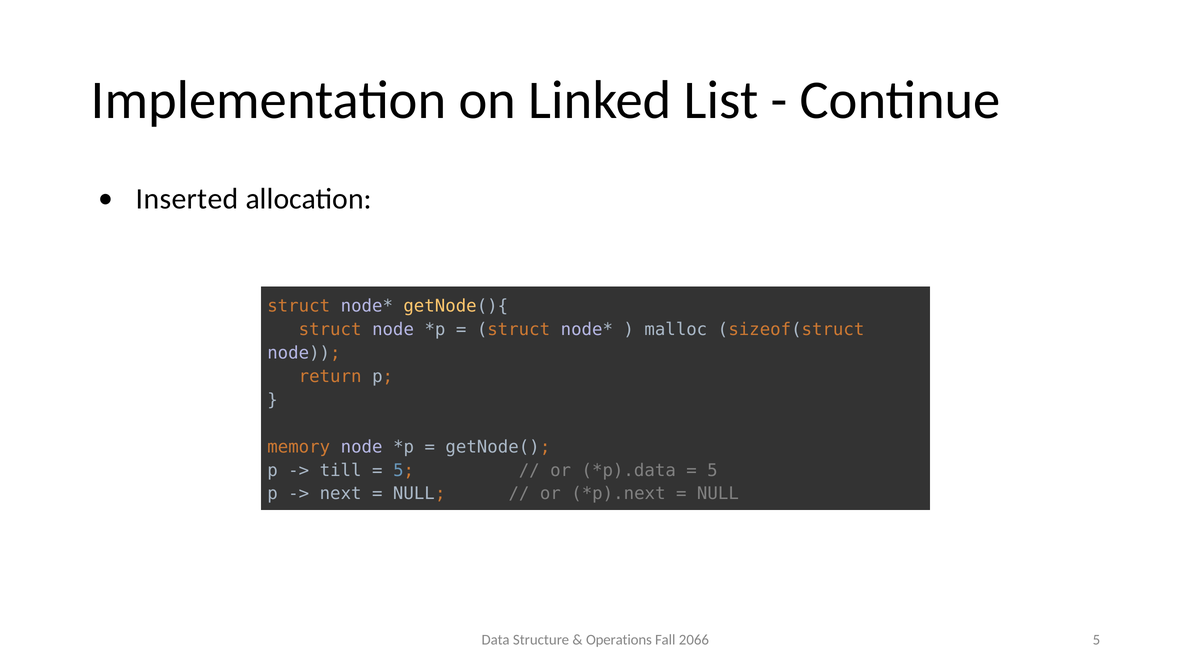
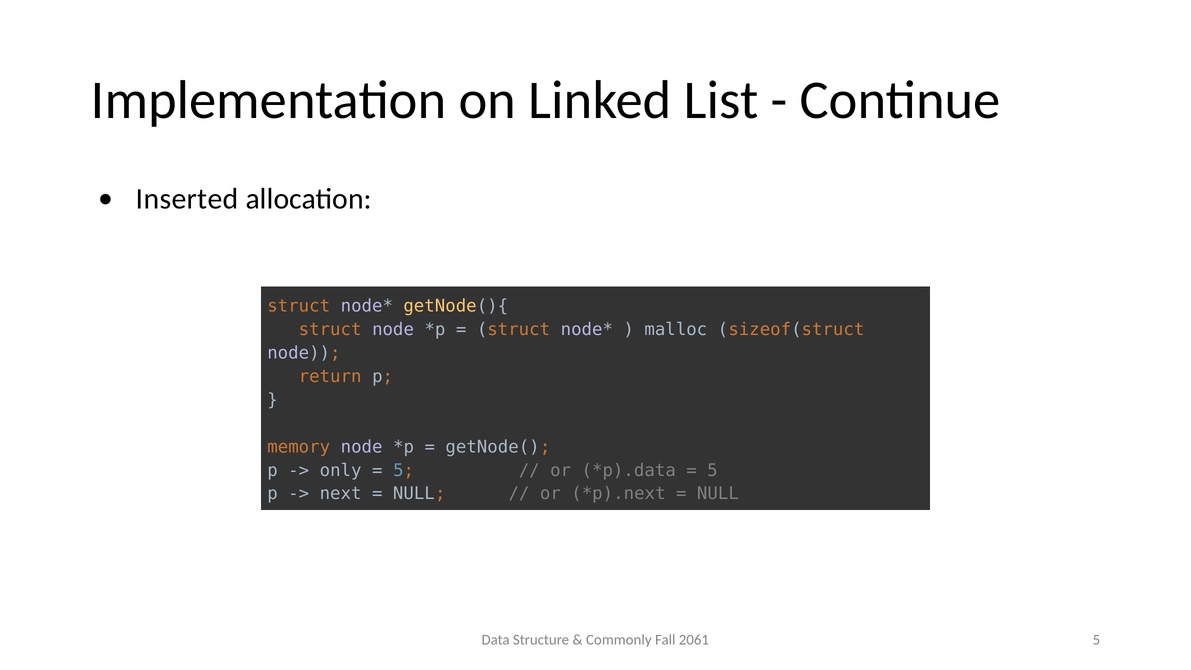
till: till -> only
Operations: Operations -> Commonly
2066: 2066 -> 2061
